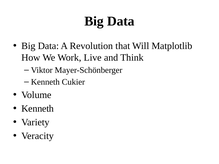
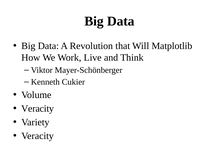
Kenneth at (38, 109): Kenneth -> Veracity
